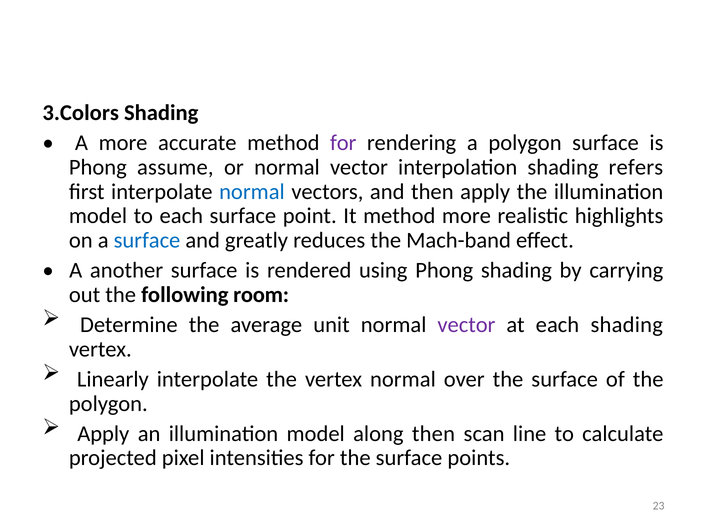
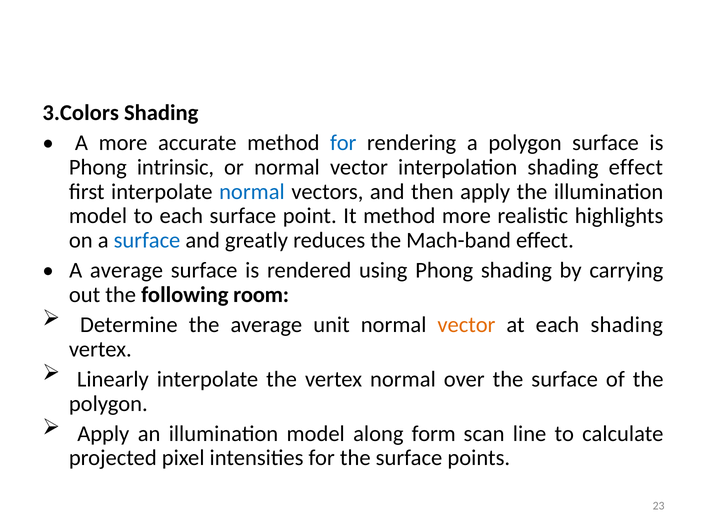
for at (343, 143) colour: purple -> blue
assume: assume -> intrinsic
shading refers: refers -> effect
A another: another -> average
vector at (466, 325) colour: purple -> orange
along then: then -> form
